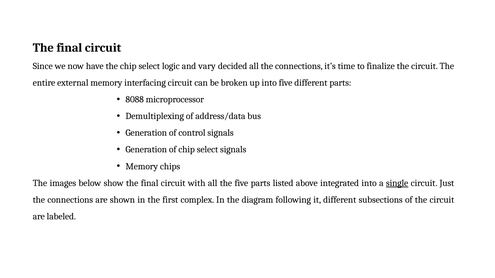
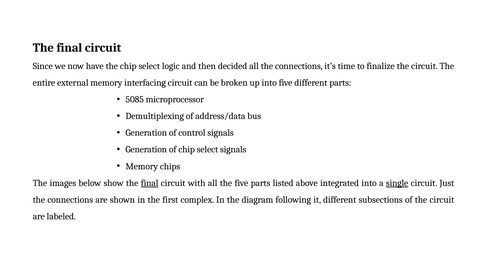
vary: vary -> then
8088: 8088 -> 5085
final at (150, 183) underline: none -> present
